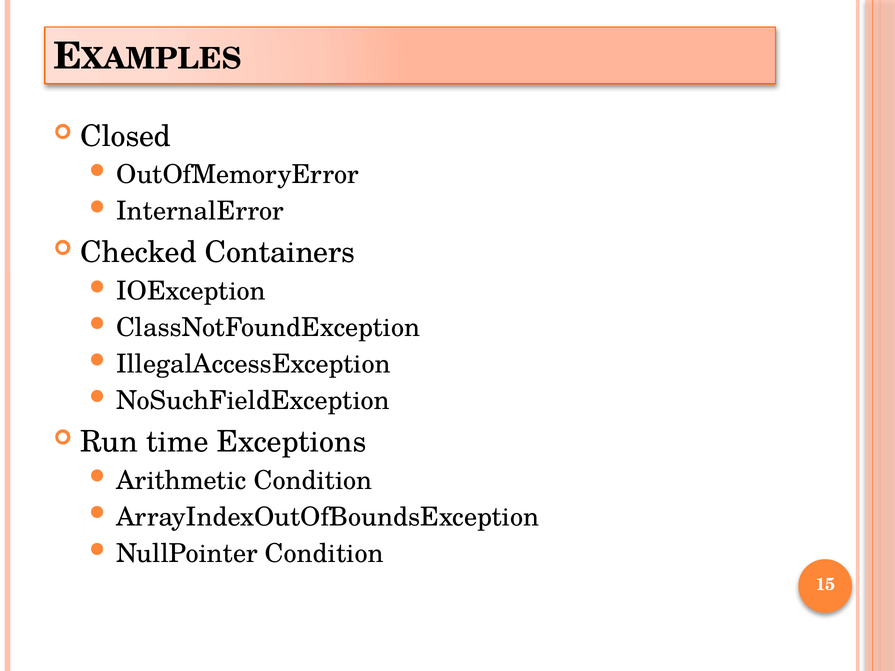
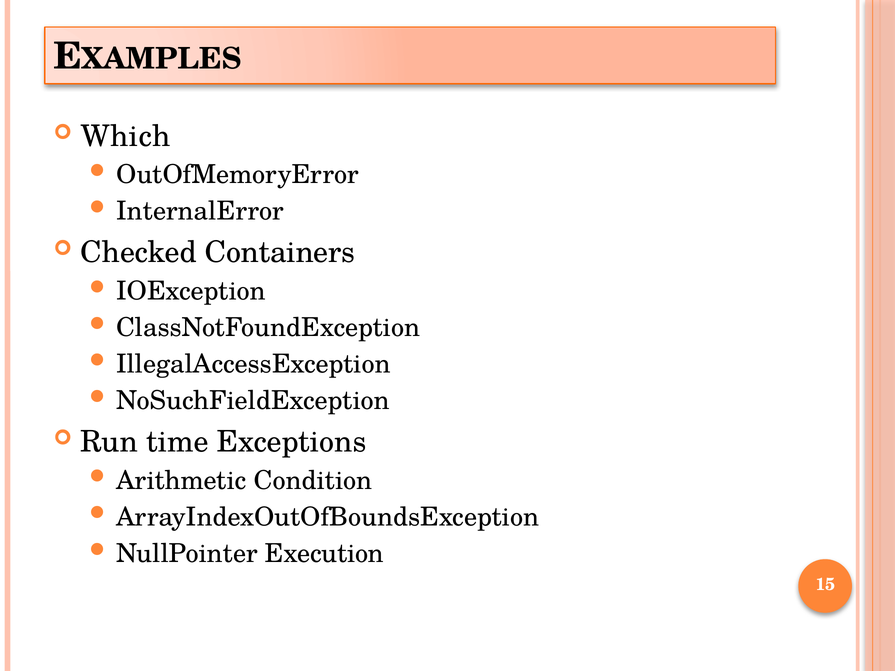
Closed: Closed -> Which
NullPointer Condition: Condition -> Execution
